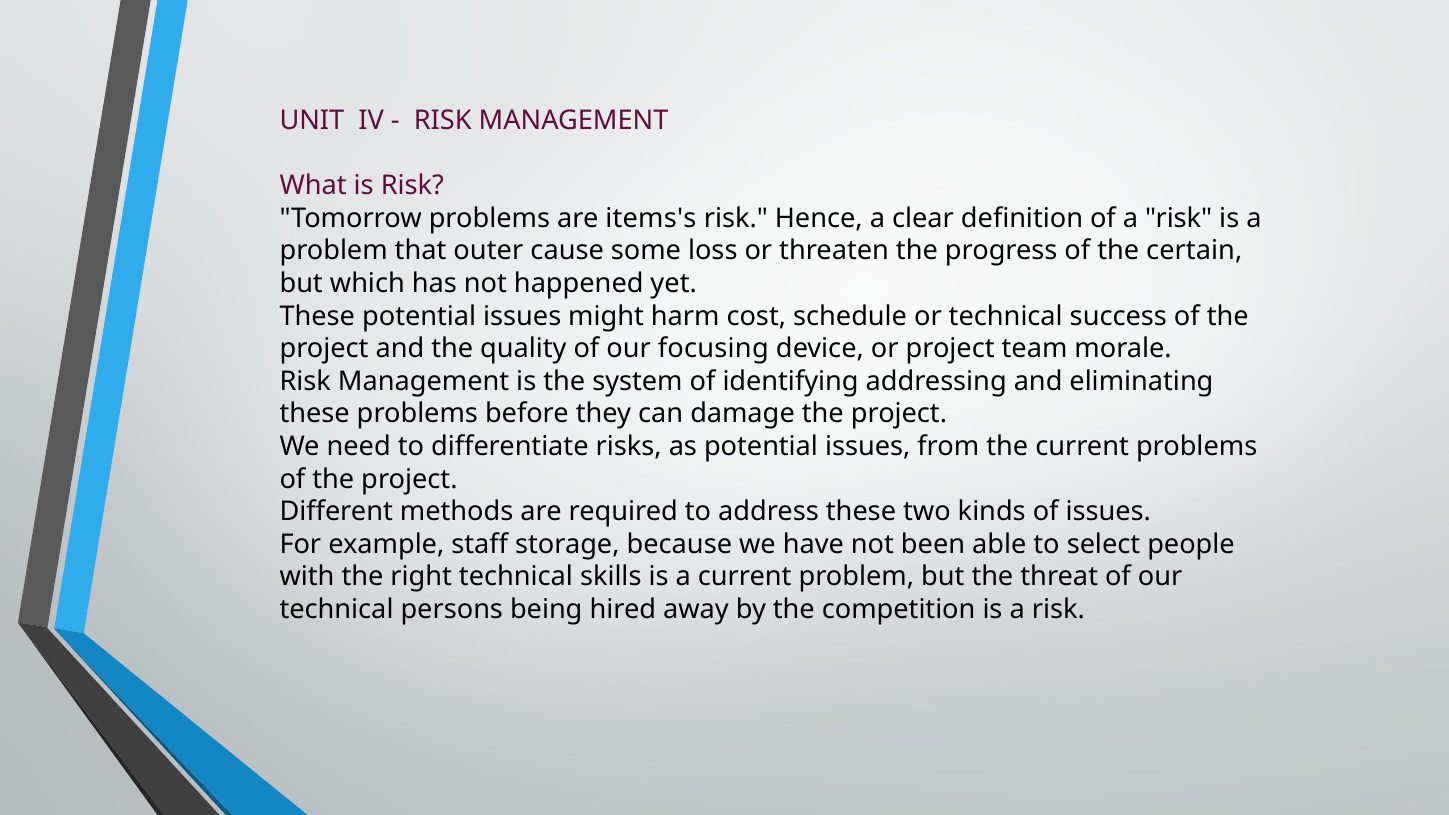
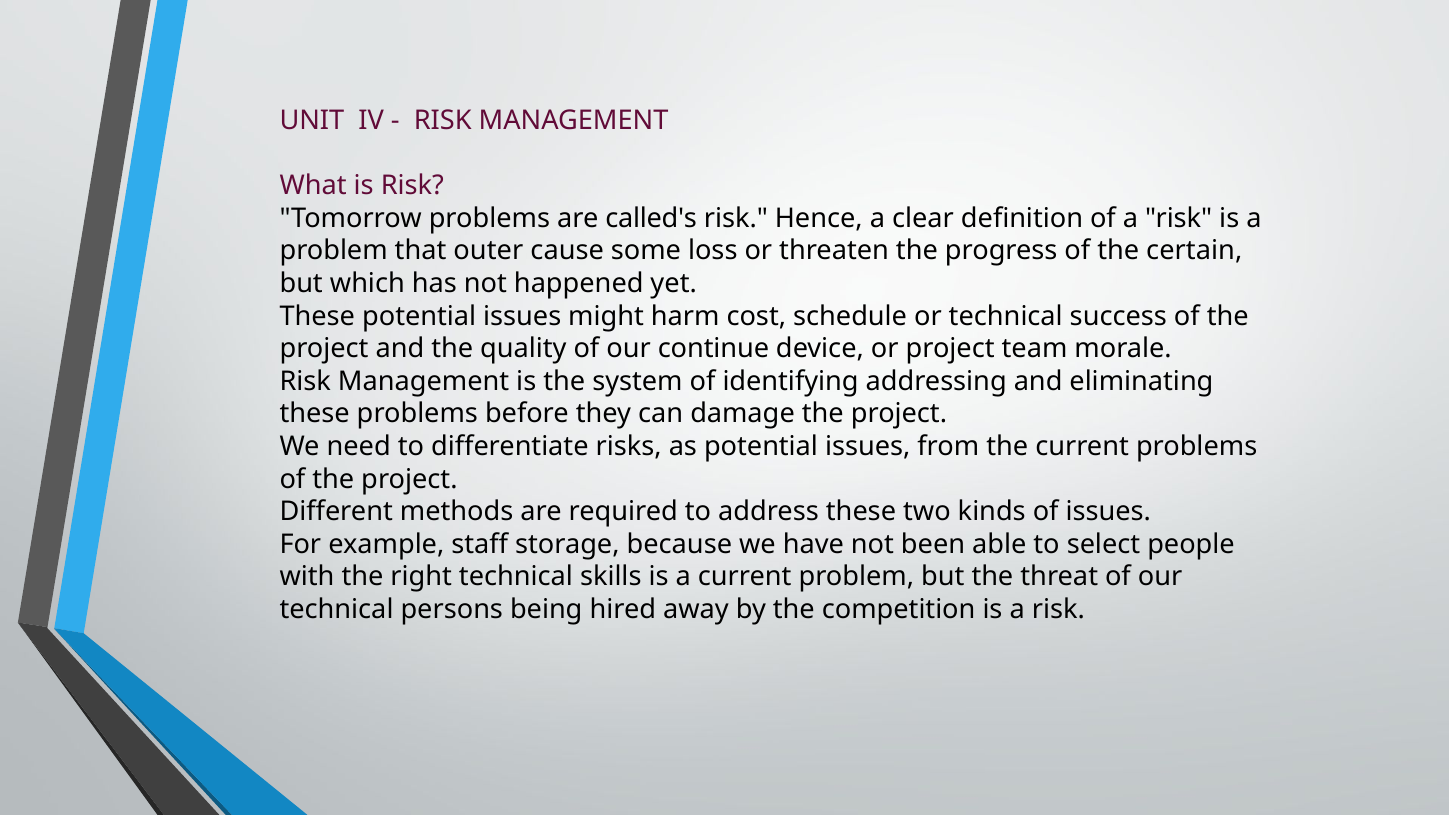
items's: items's -> called's
focusing: focusing -> continue
